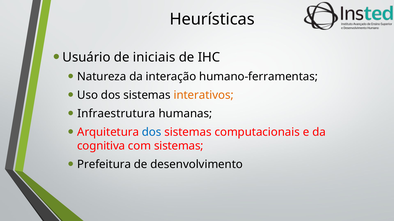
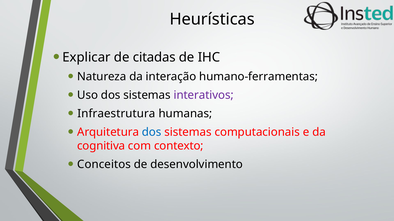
Usuário: Usuário -> Explicar
iniciais: iniciais -> citadas
interativos colour: orange -> purple
com sistemas: sistemas -> contexto
Prefeitura: Prefeitura -> Conceitos
